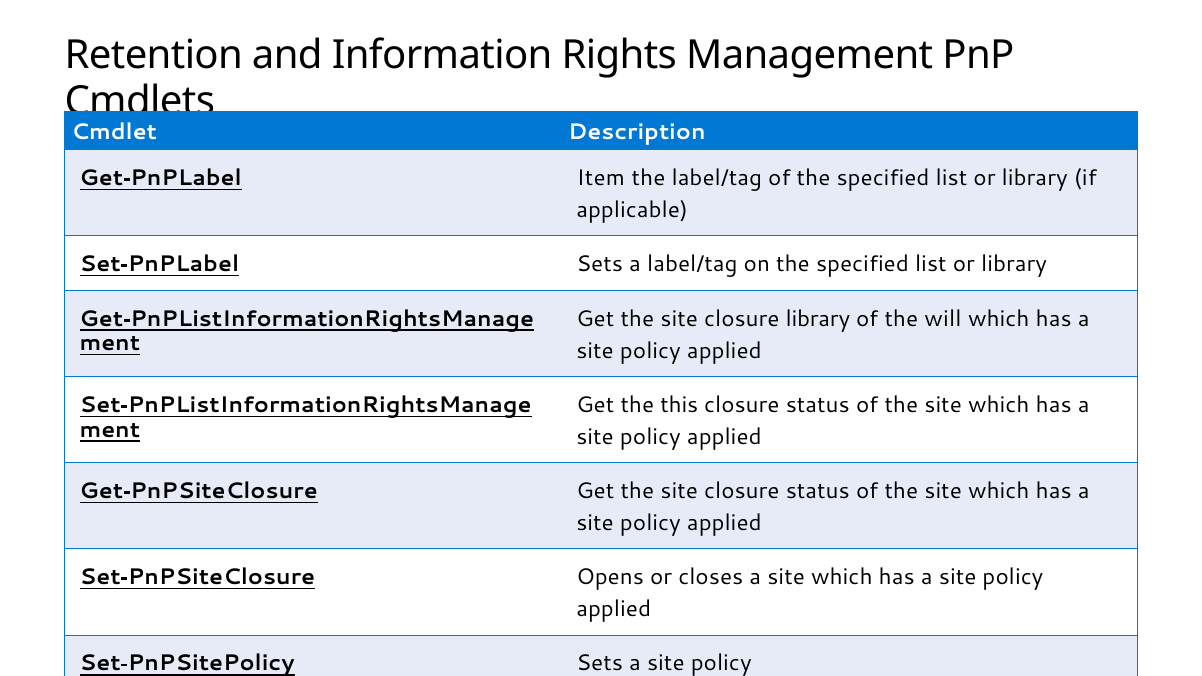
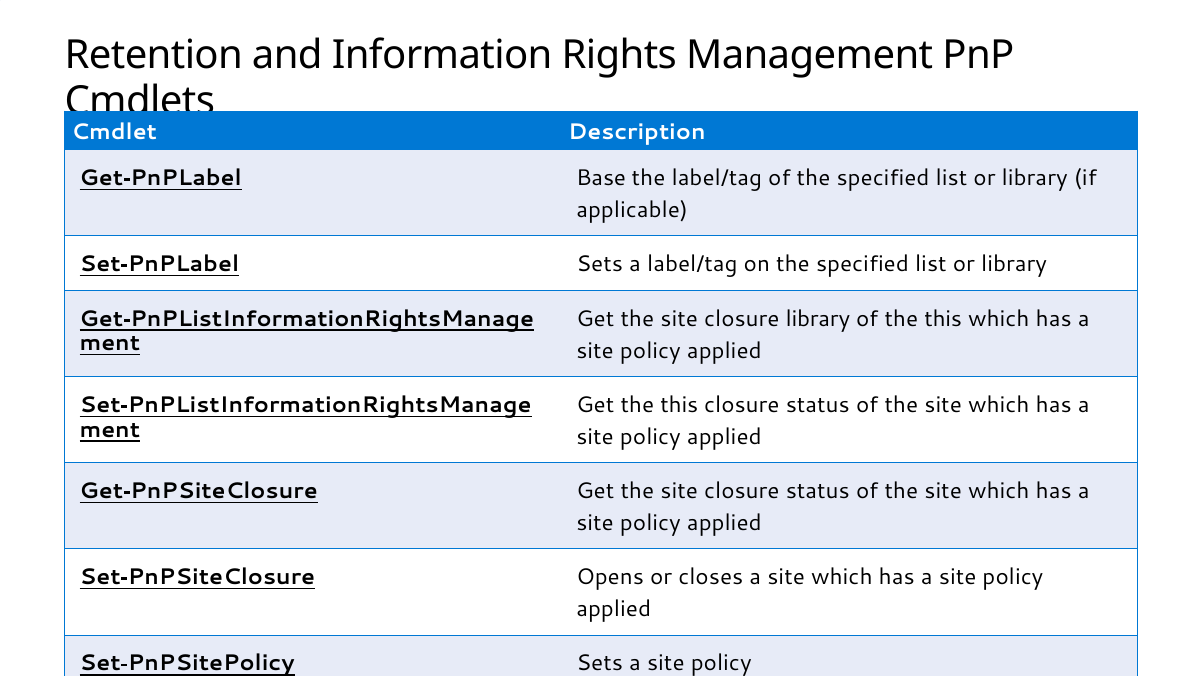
Item: Item -> Base
of the will: will -> this
